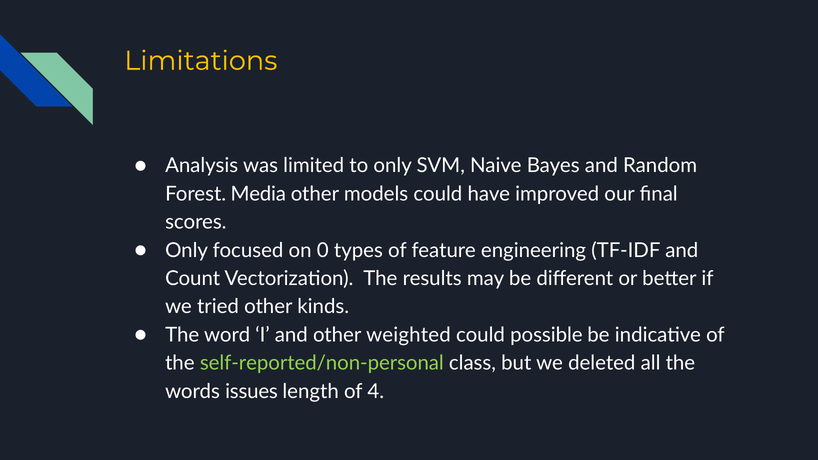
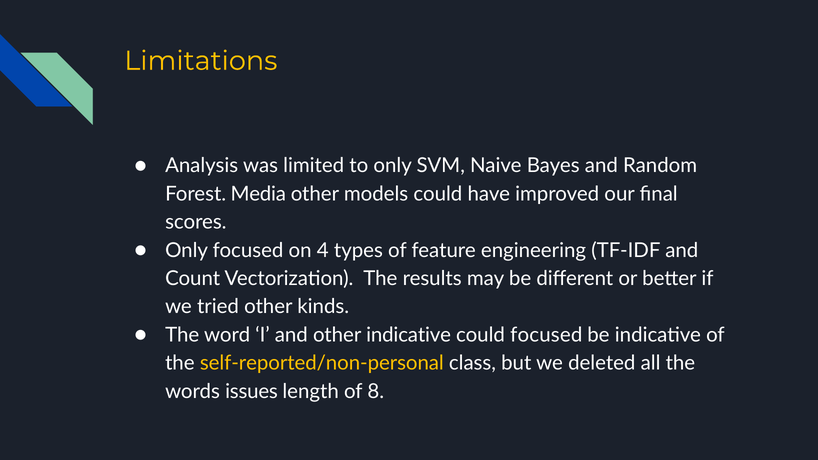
0: 0 -> 4
other weighted: weighted -> indicative
could possible: possible -> focused
self-reported/non-personal colour: light green -> yellow
4: 4 -> 8
